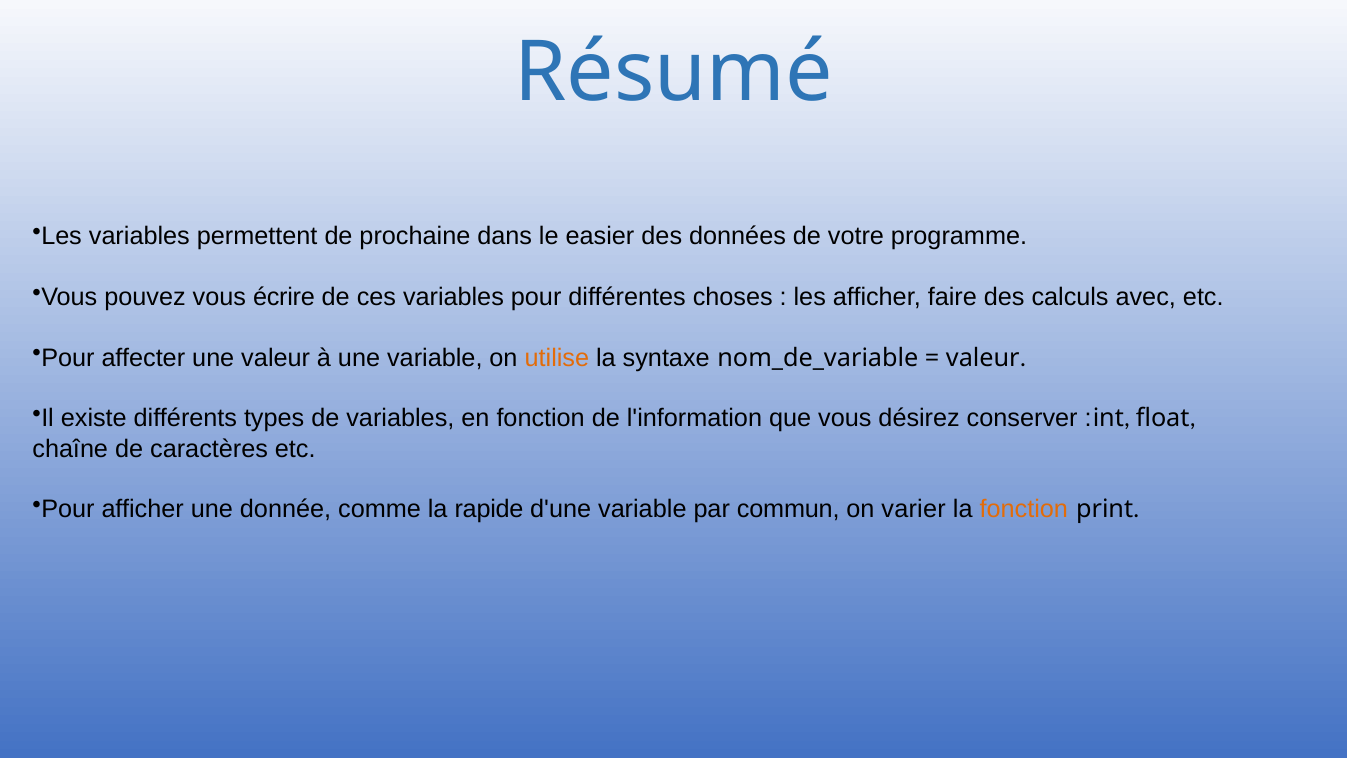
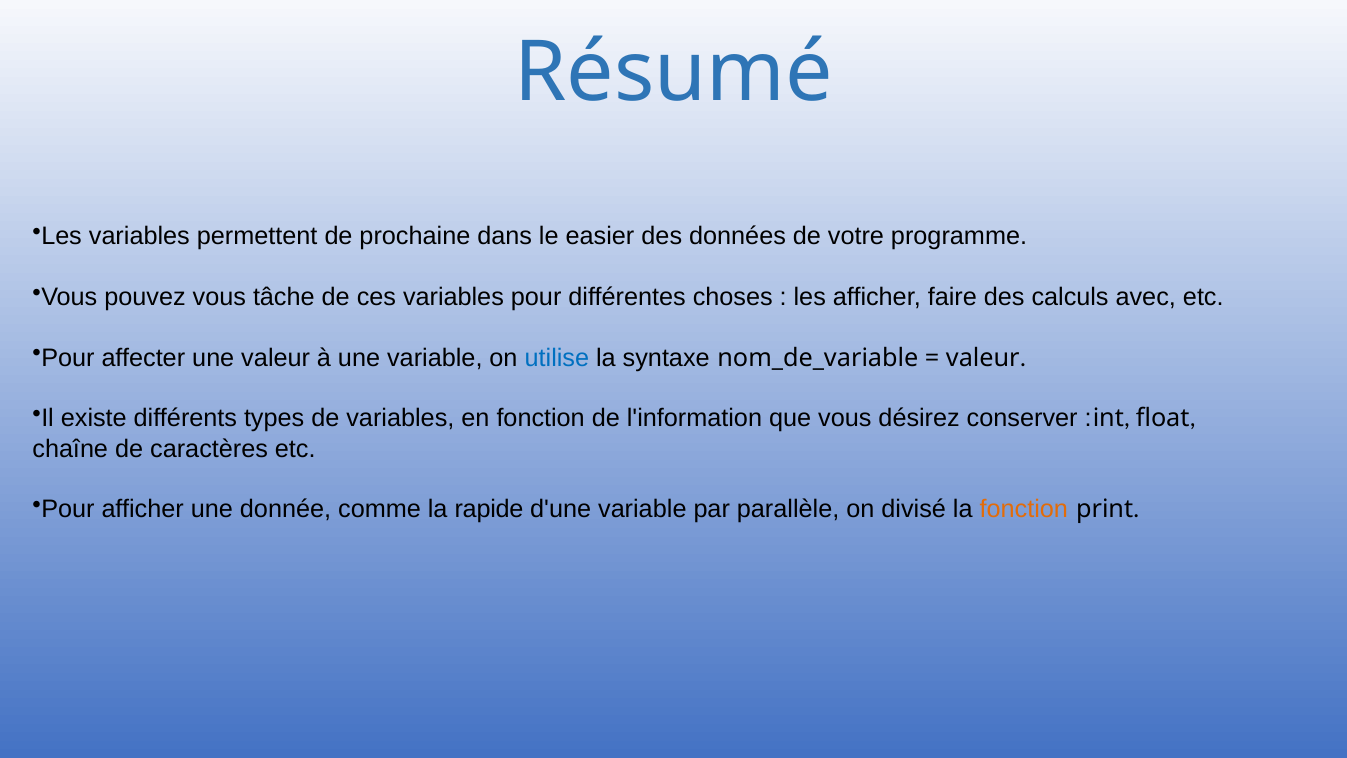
écrire: écrire -> tâche
utilise colour: orange -> blue
commun: commun -> parallèle
varier: varier -> divisé
